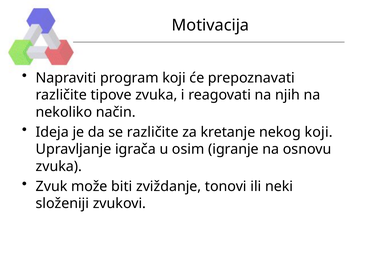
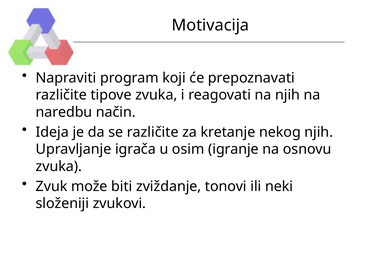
nekoliko: nekoliko -> naredbu
nekog koji: koji -> njih
